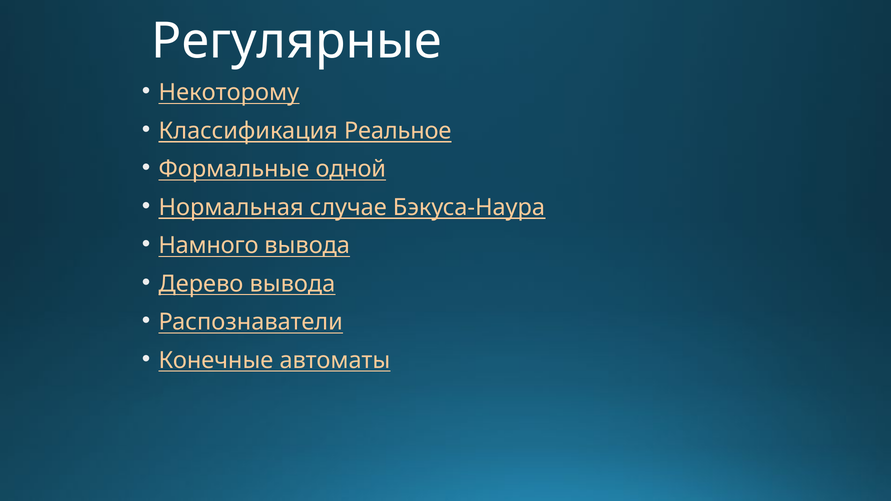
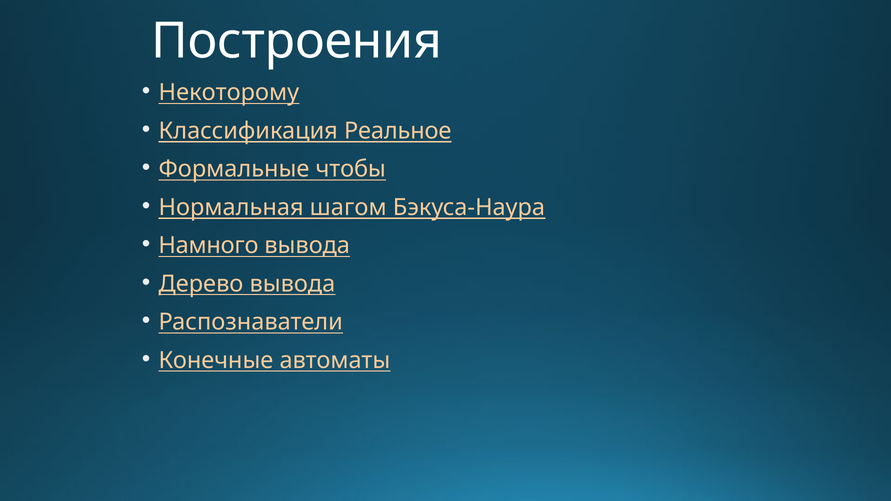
Регулярные: Регулярные -> Построения
одной: одной -> чтобы
случае: случае -> шагом
